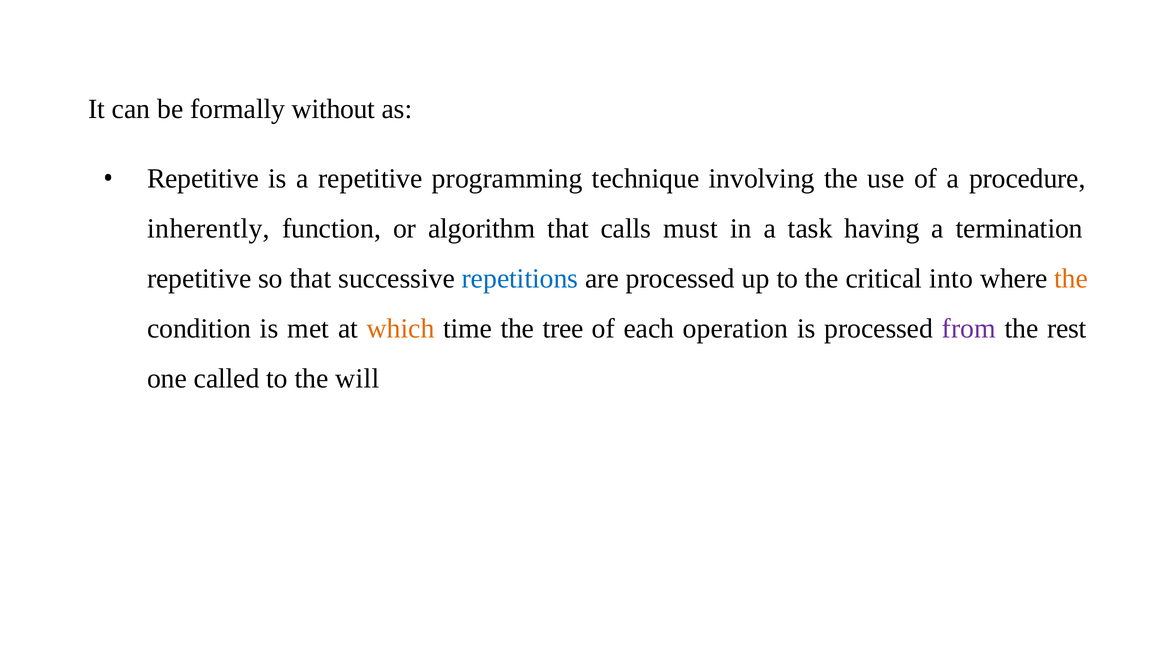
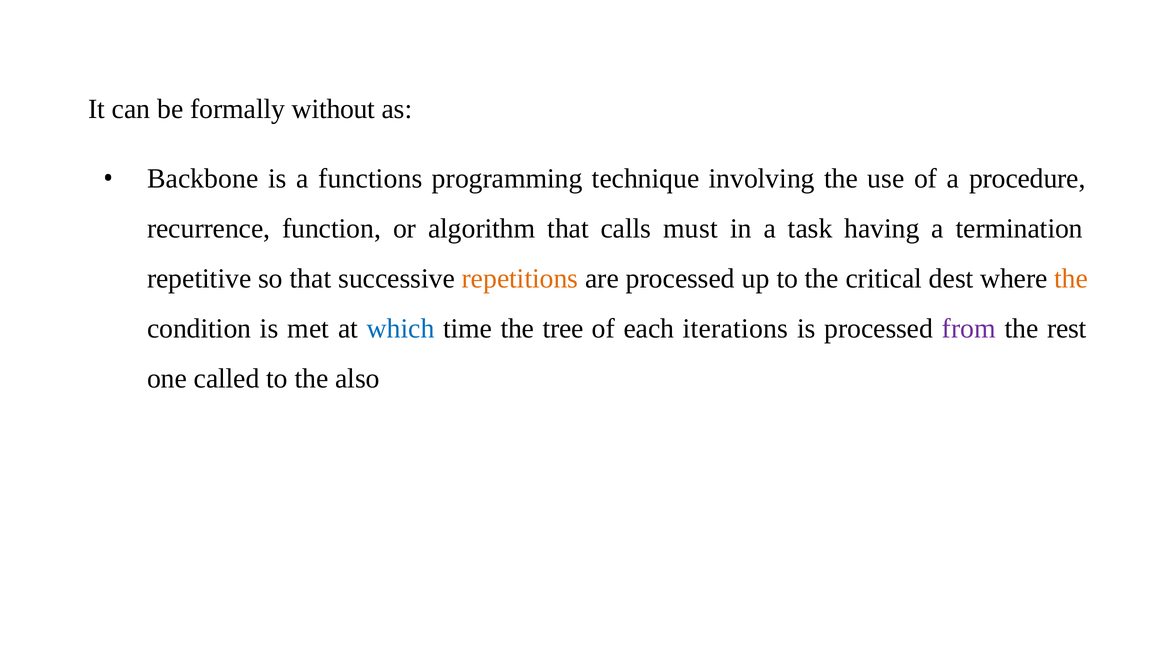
Repetitive at (203, 179): Repetitive -> Backbone
a repetitive: repetitive -> functions
inherently: inherently -> recurrence
repetitions colour: blue -> orange
into: into -> dest
which colour: orange -> blue
operation: operation -> iterations
will: will -> also
